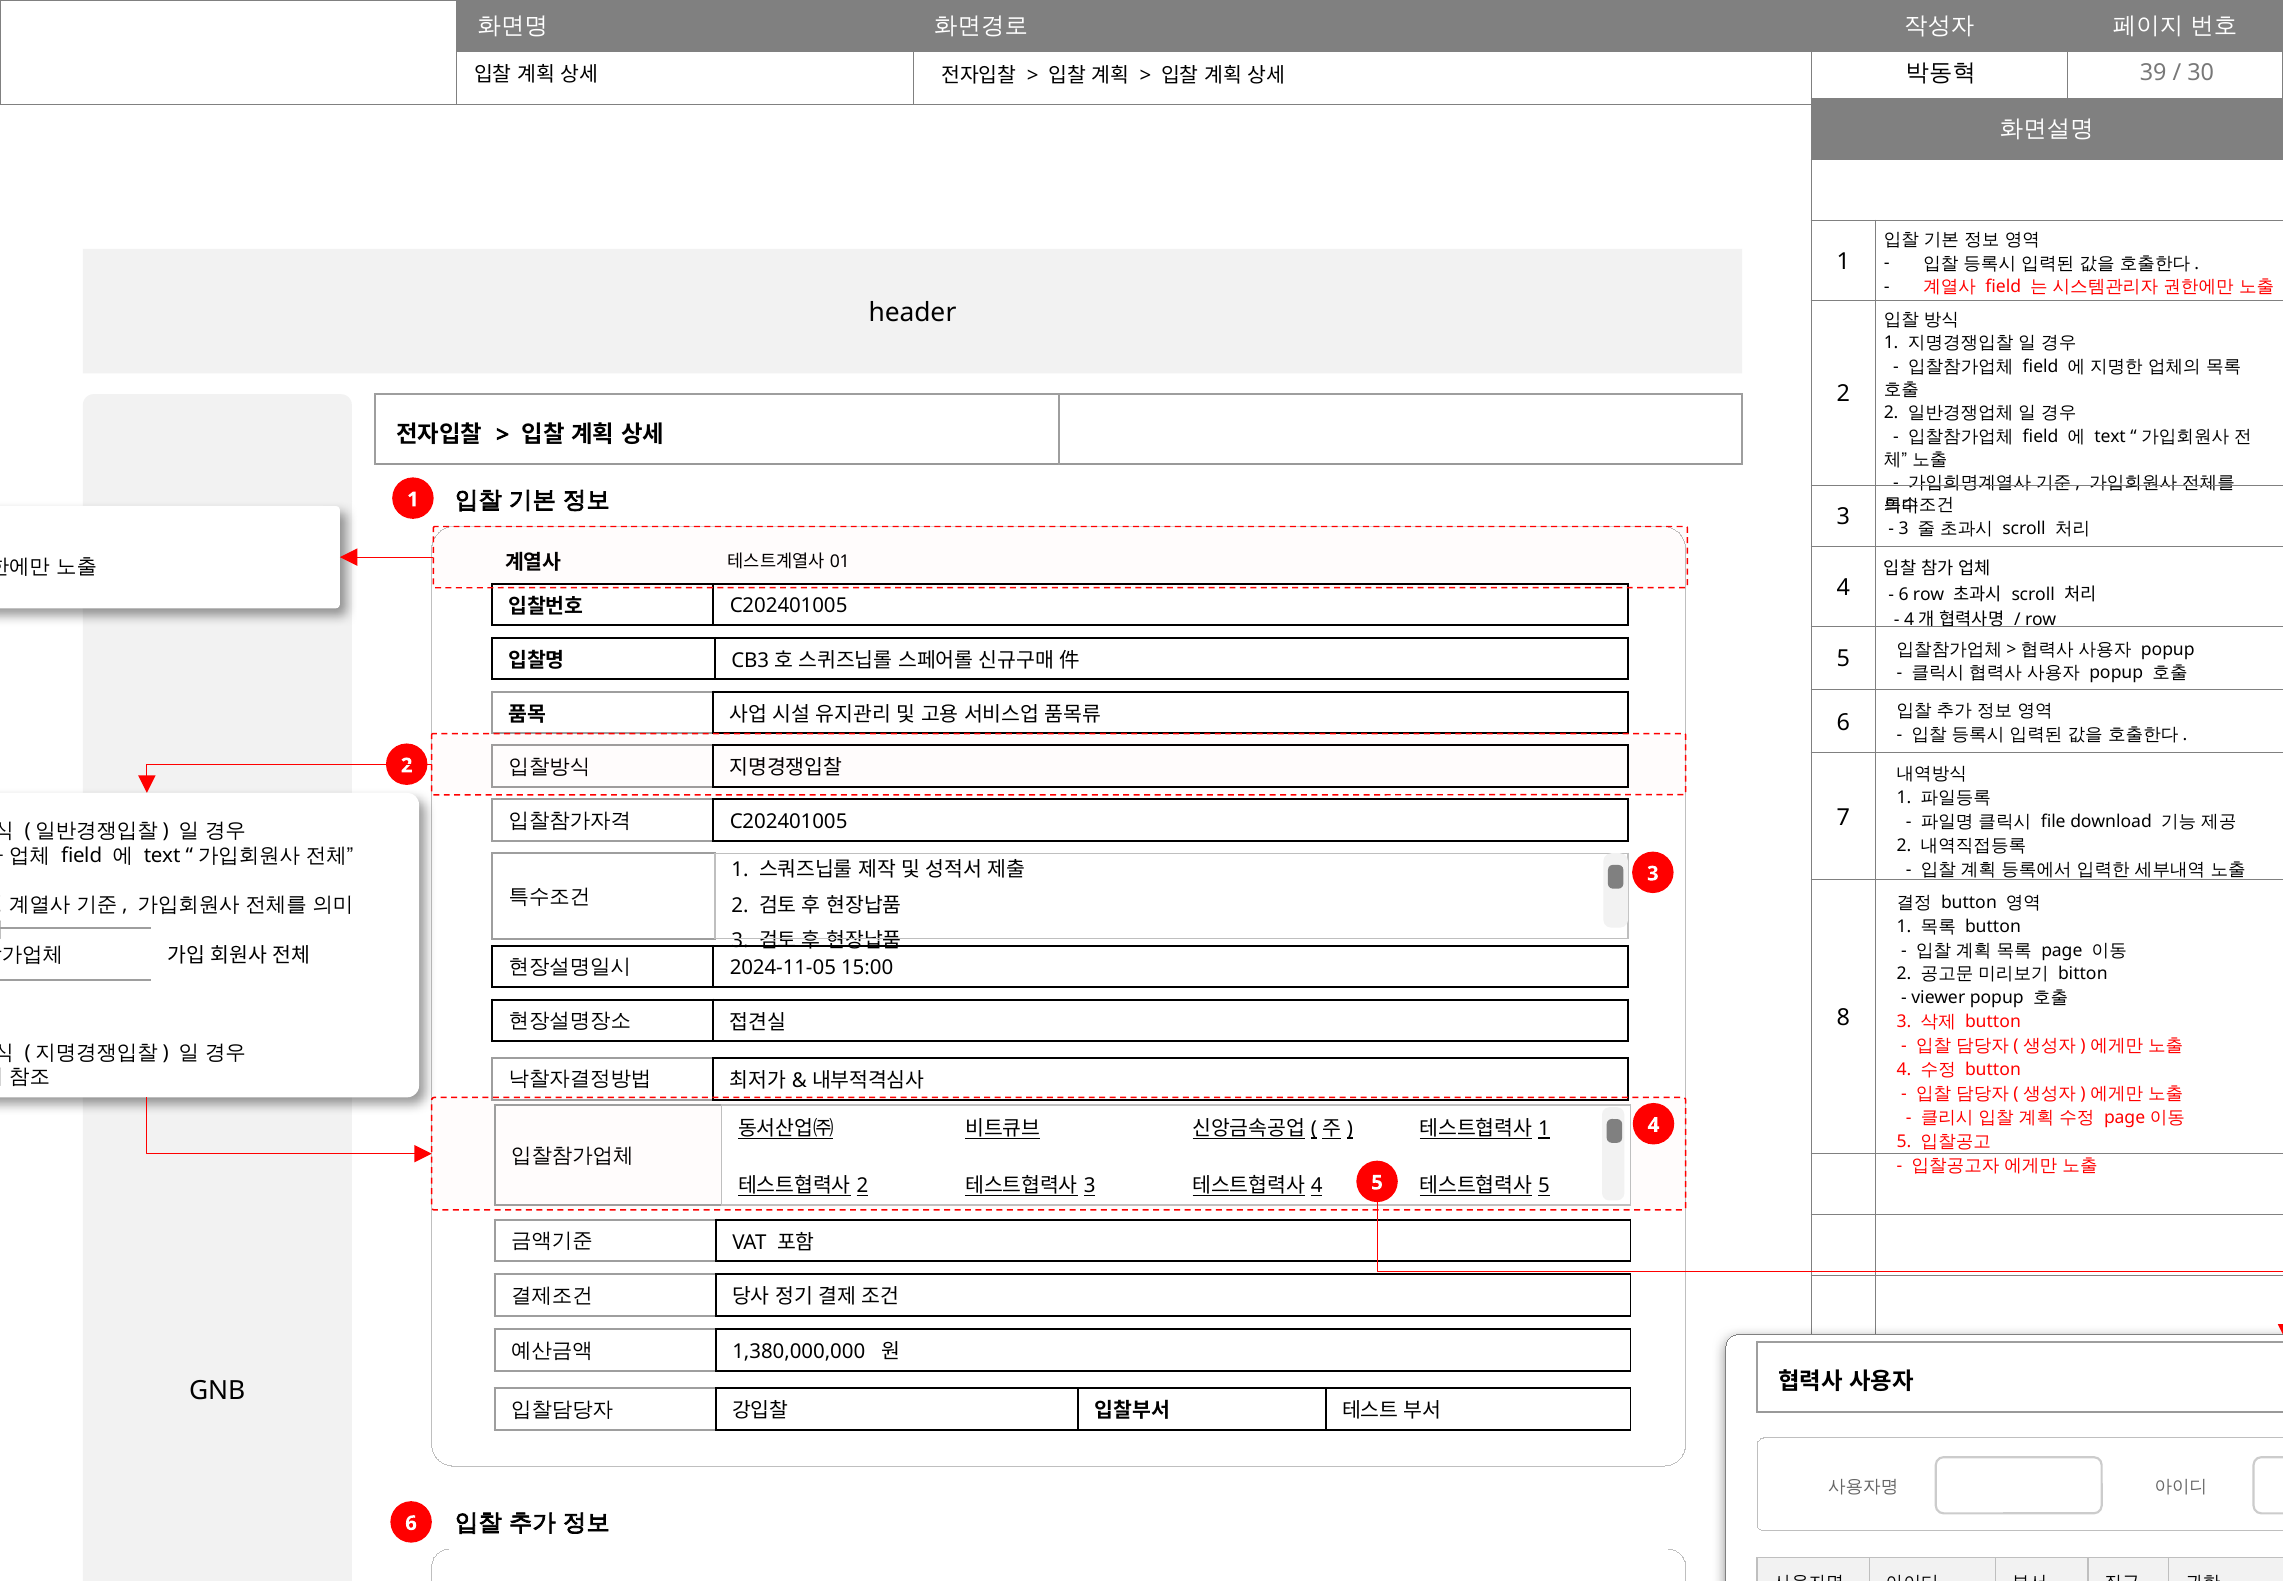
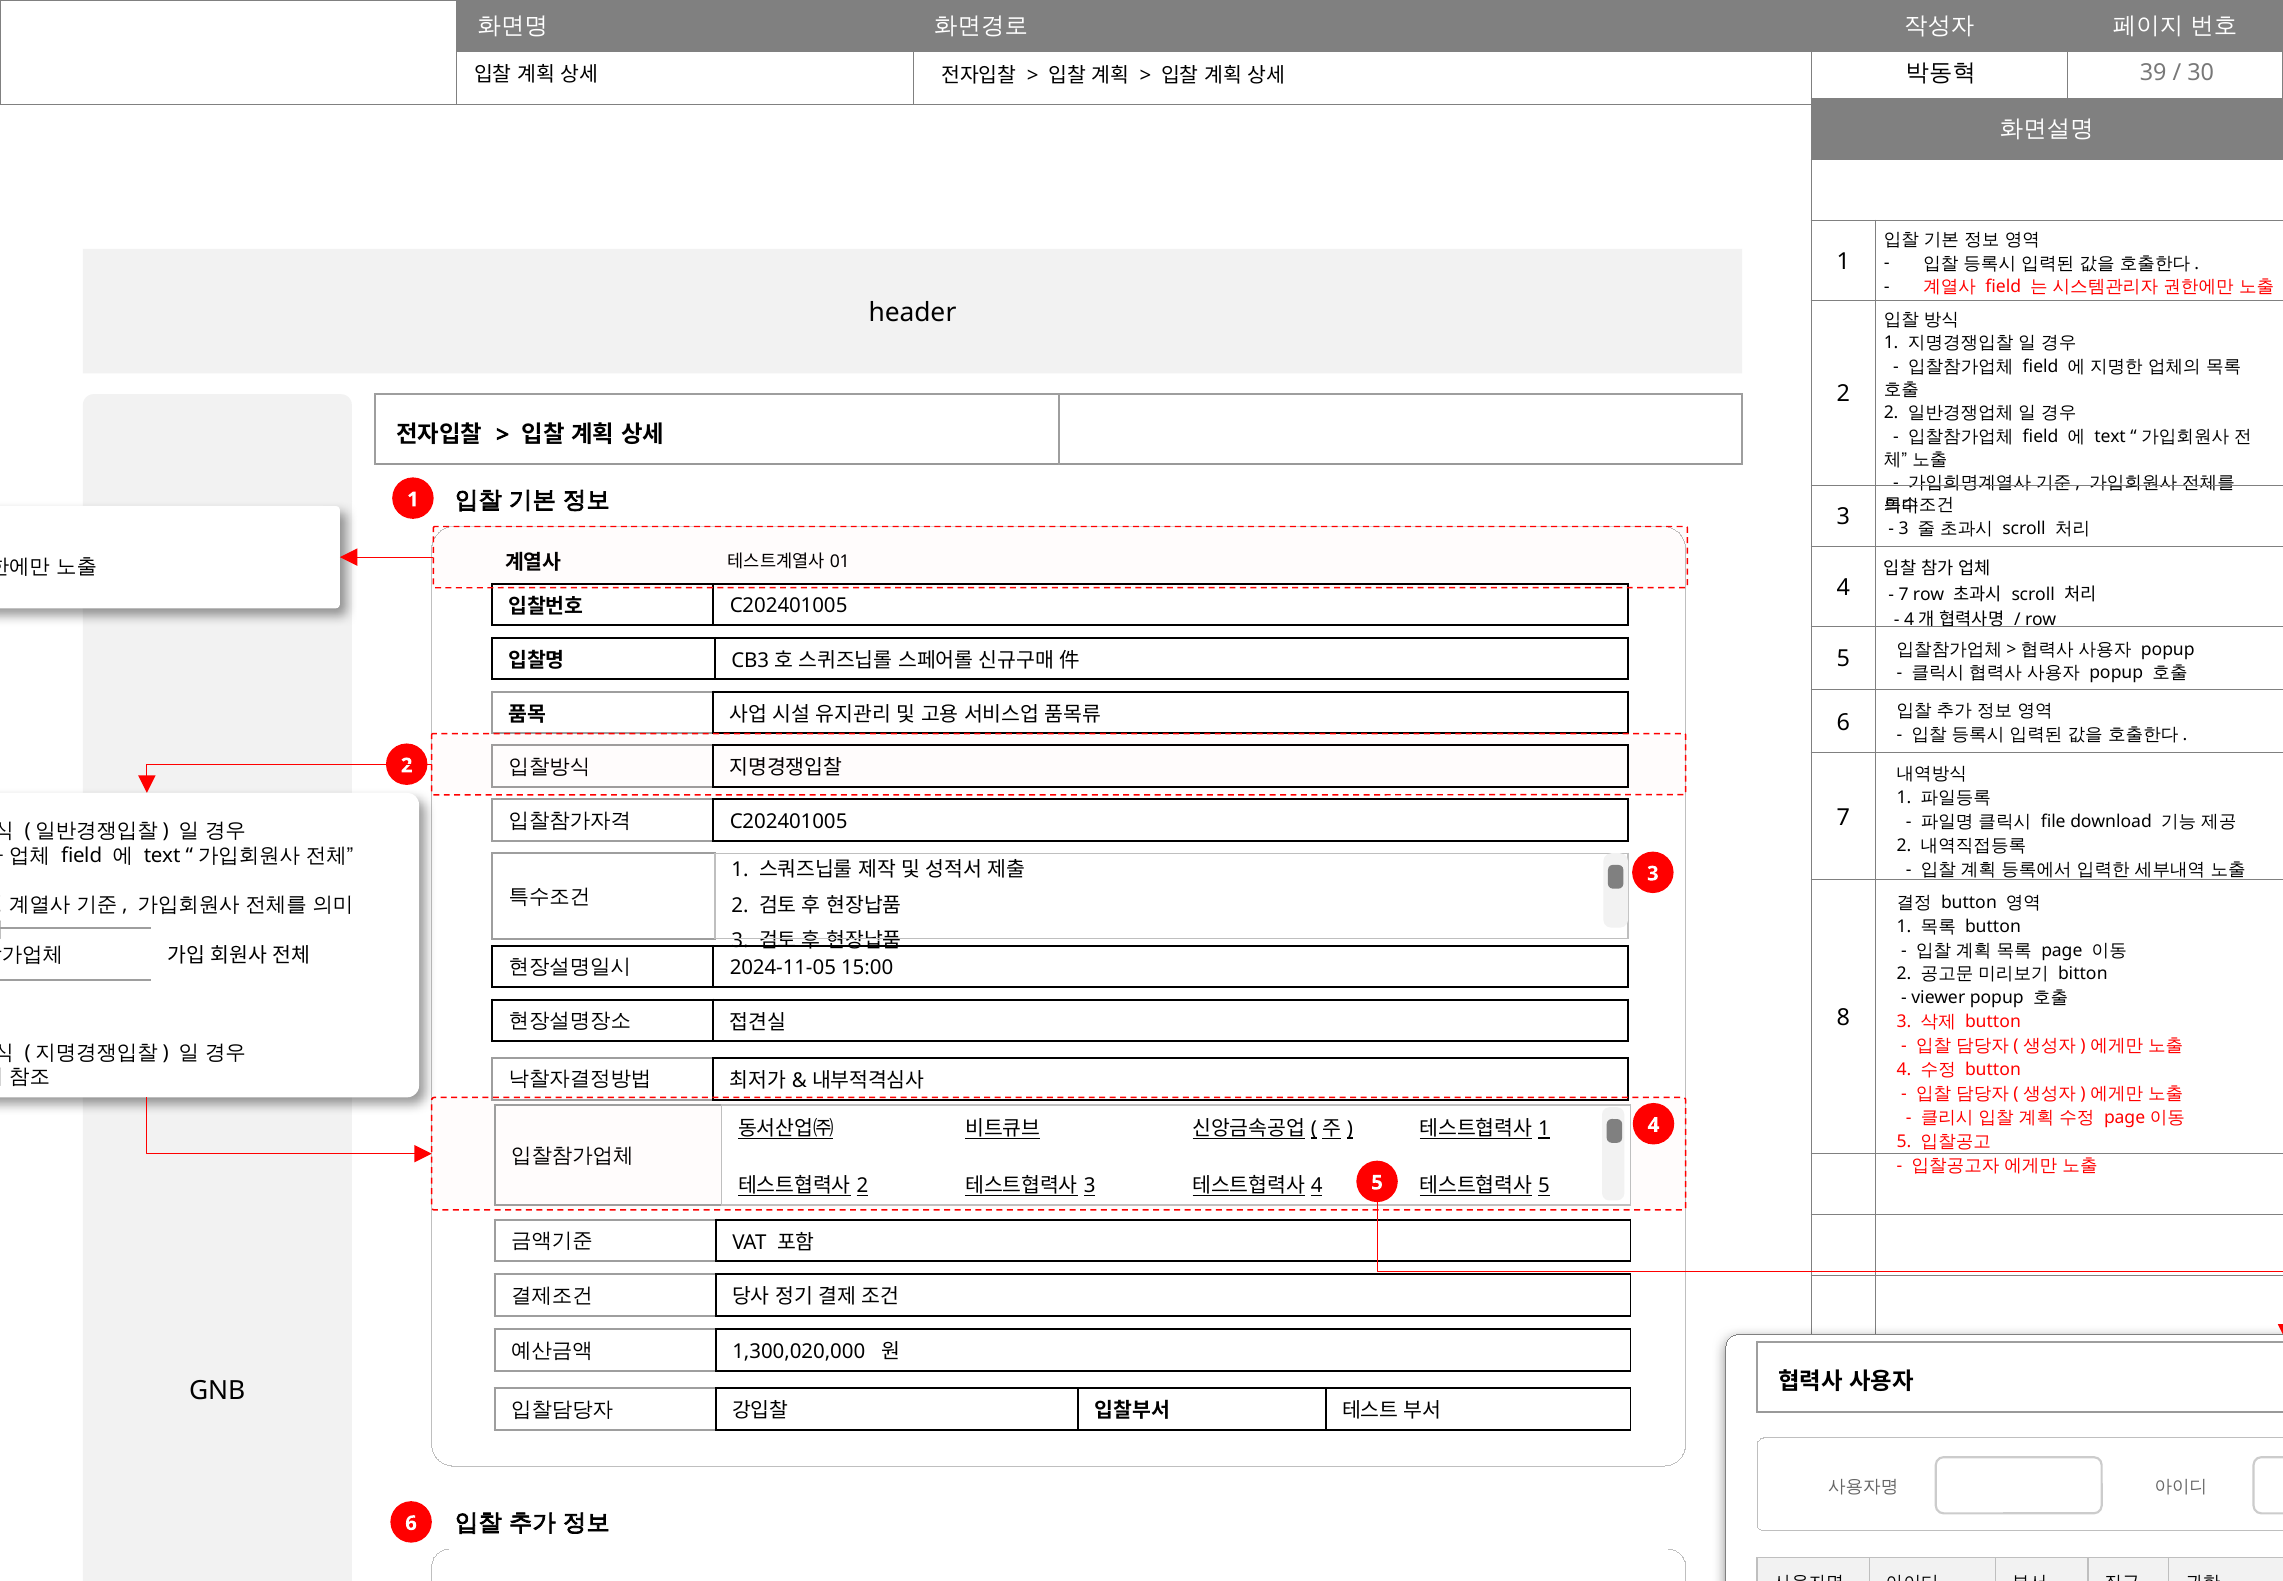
6 at (1904, 594): 6 -> 7
1,380,000,000: 1,380,000,000 -> 1,300,020,000
